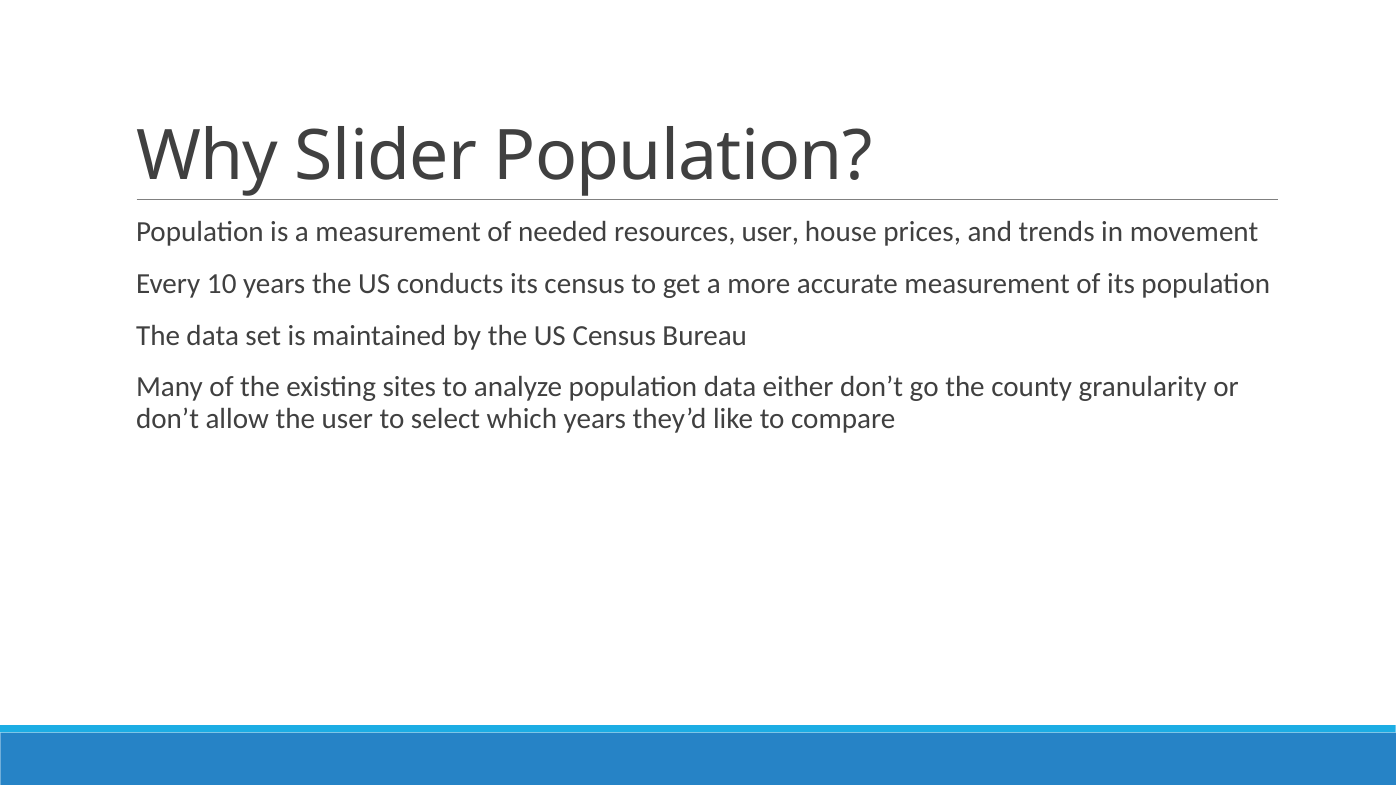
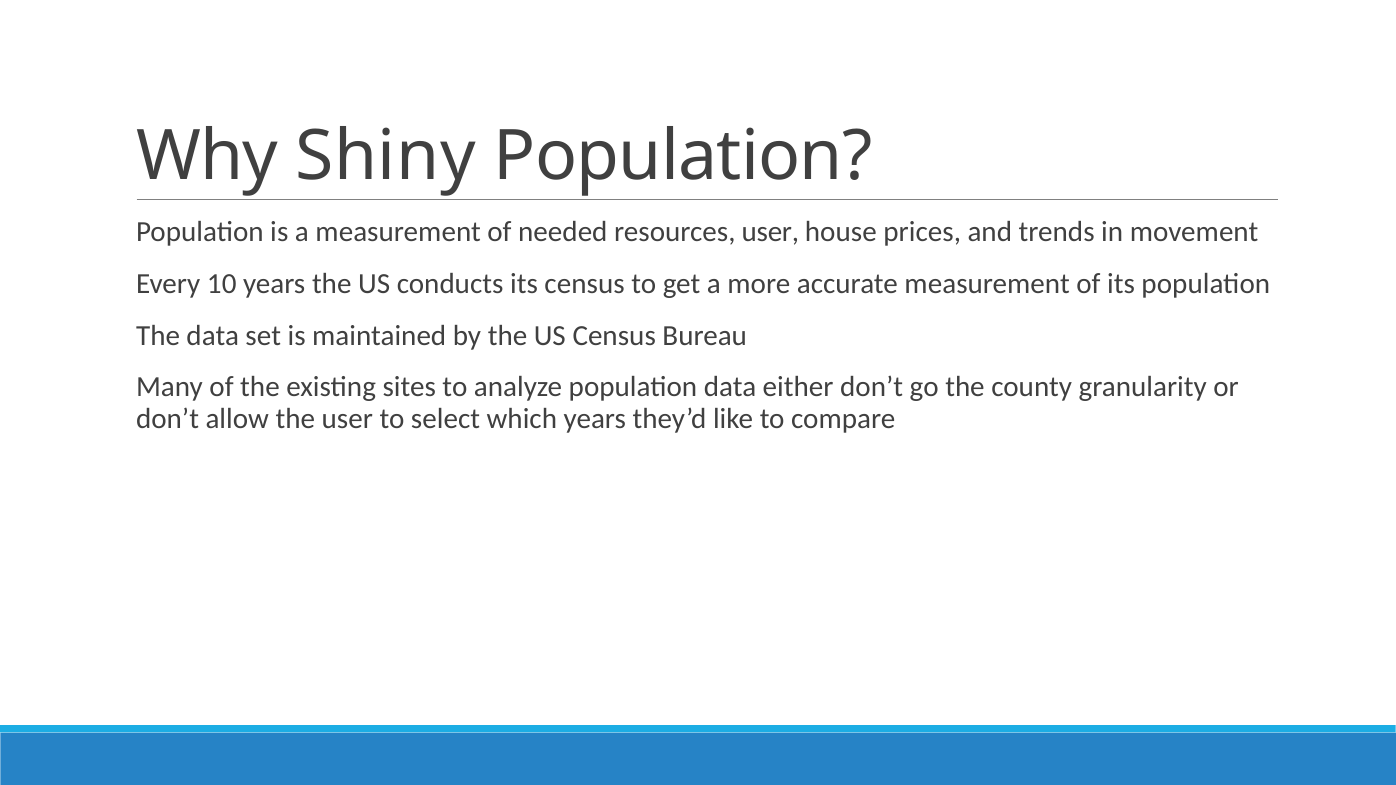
Slider: Slider -> Shiny
